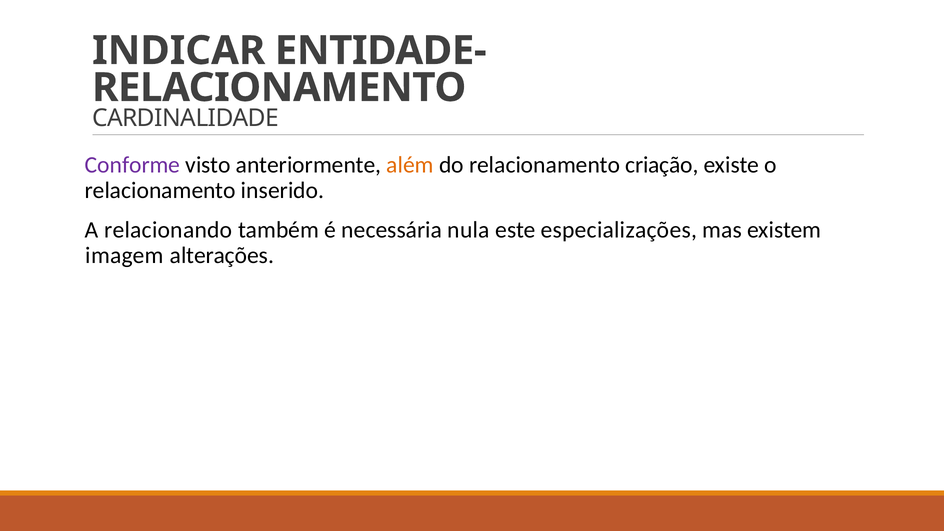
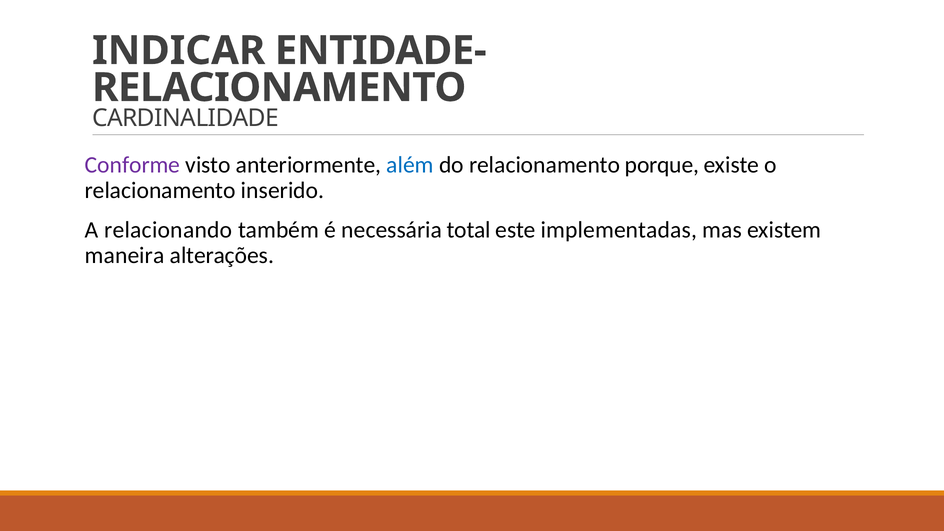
além colour: orange -> blue
criação: criação -> porque
nula: nula -> total
especializações: especializações -> implementadas
imagem: imagem -> maneira
